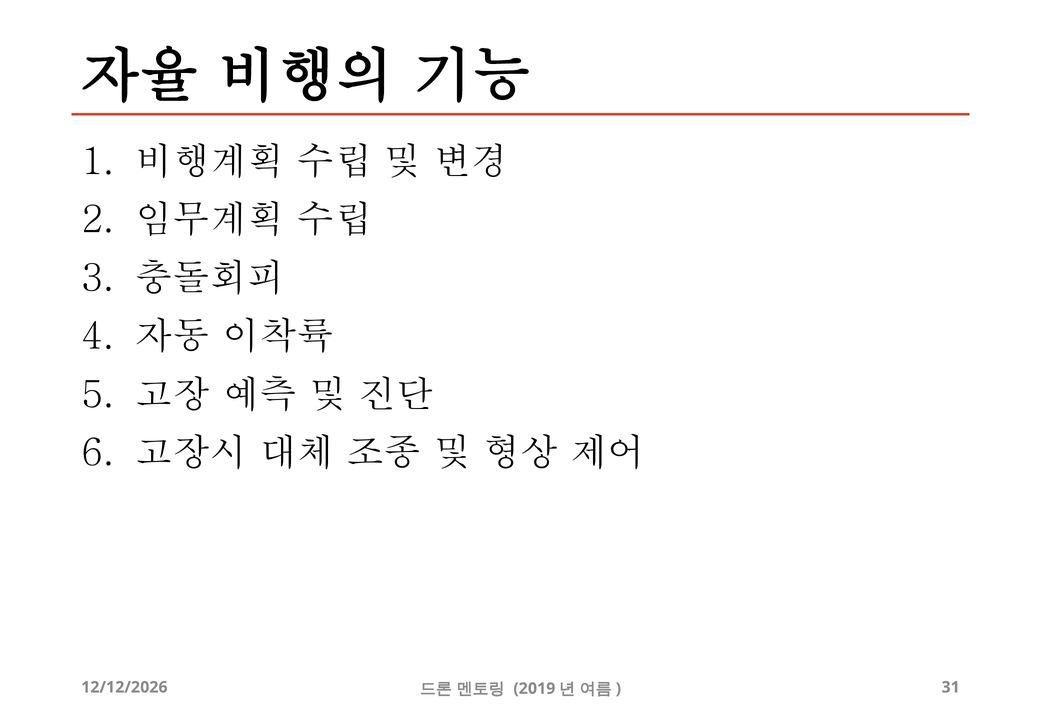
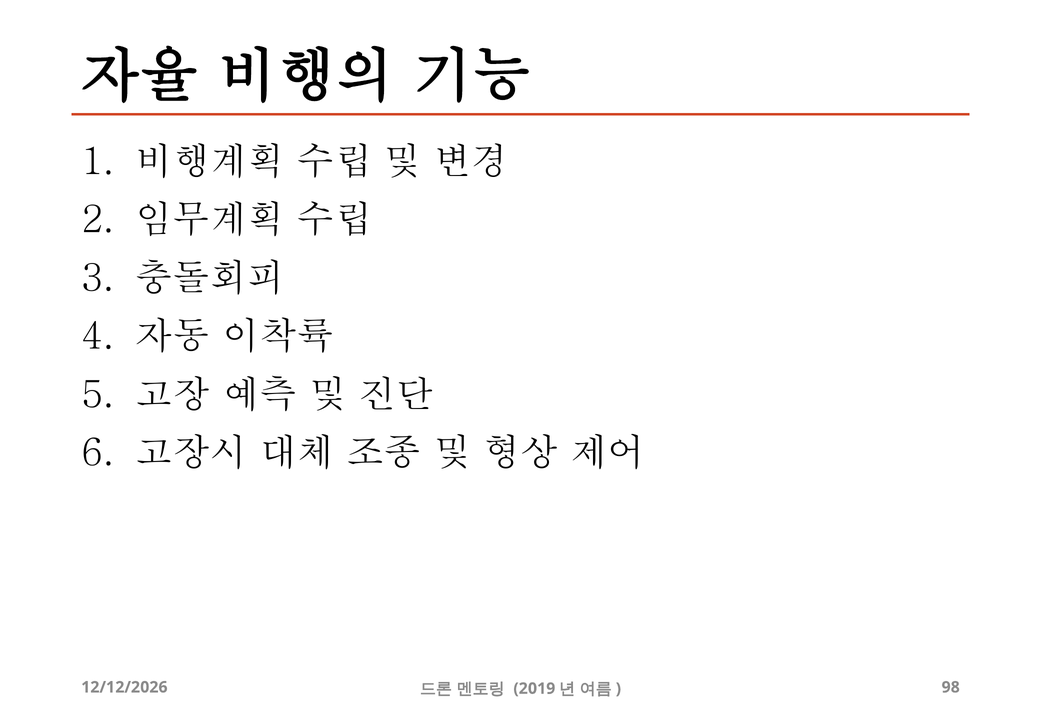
31: 31 -> 98
